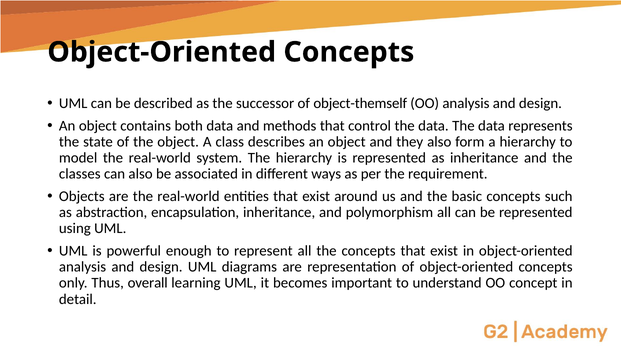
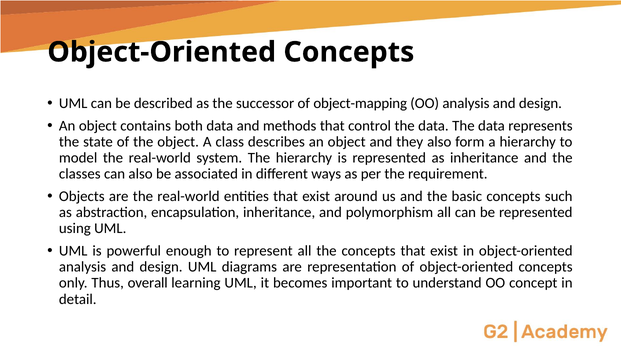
object-themself: object-themself -> object-mapping
